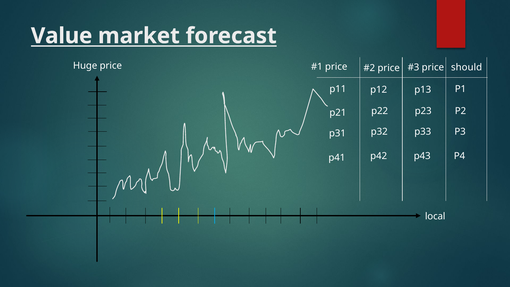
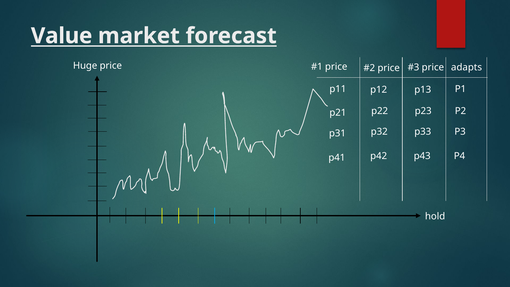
should: should -> adapts
local: local -> hold
